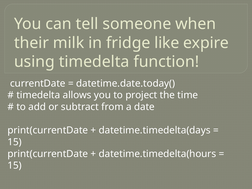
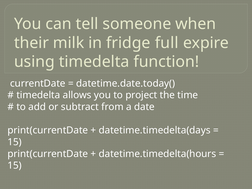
like: like -> full
